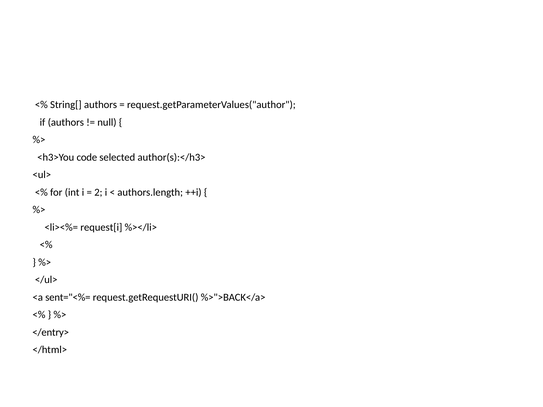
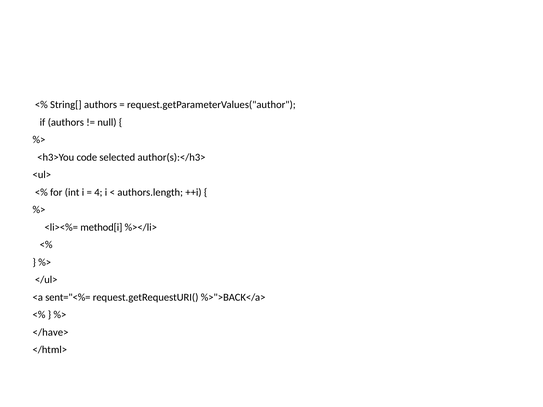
2: 2 -> 4
request[i: request[i -> method[i
</entry>: </entry> -> </have>
